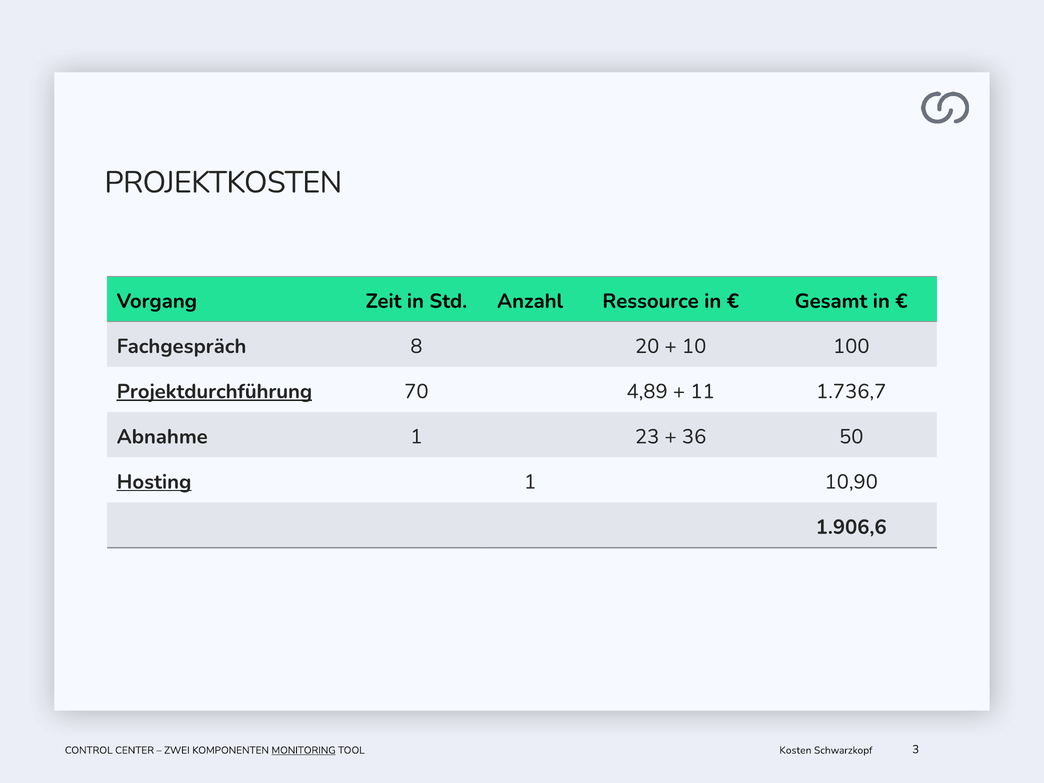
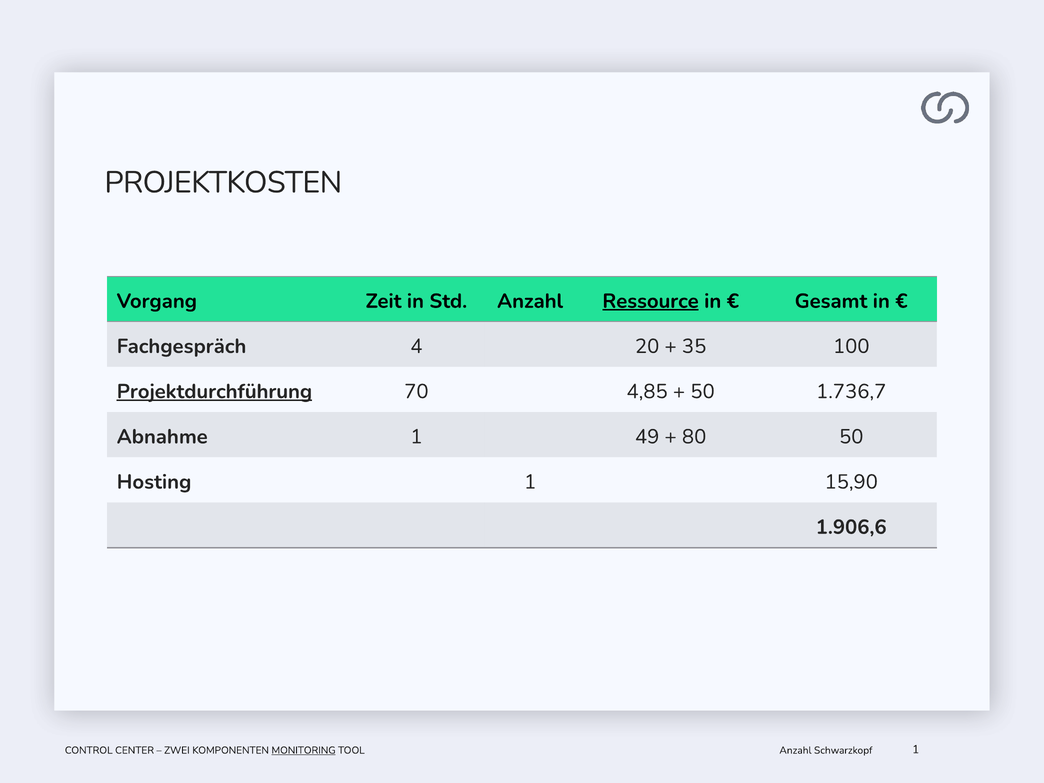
Ressource underline: none -> present
8: 8 -> 4
10: 10 -> 35
4,89: 4,89 -> 4,85
11 at (703, 391): 11 -> 50
23: 23 -> 49
36: 36 -> 80
Hosting underline: present -> none
10,90: 10,90 -> 15,90
Kosten at (795, 750): Kosten -> Anzahl
TOOL 3: 3 -> 1
